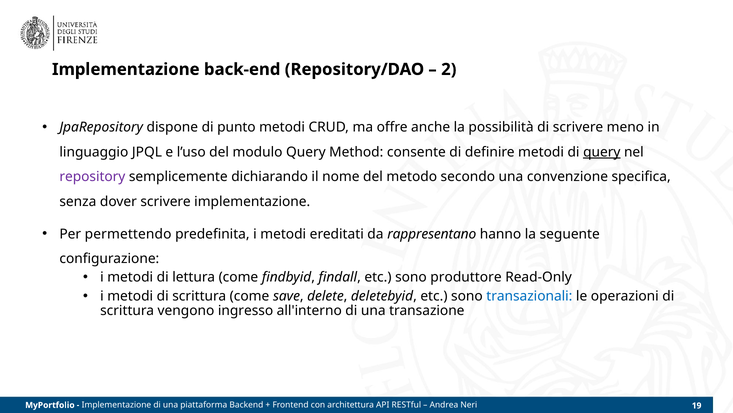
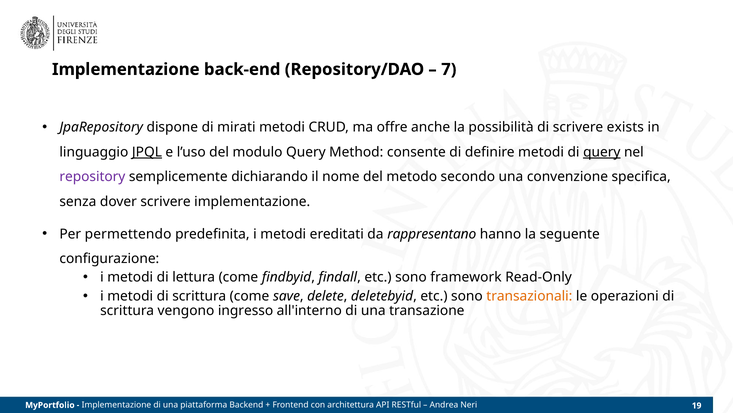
2: 2 -> 7
punto: punto -> mirati
meno: meno -> exists
JPQL underline: none -> present
produttore: produttore -> framework
transazionali colour: blue -> orange
